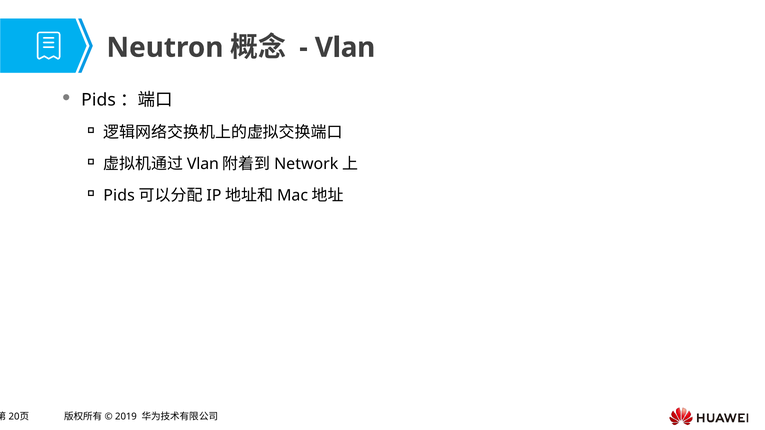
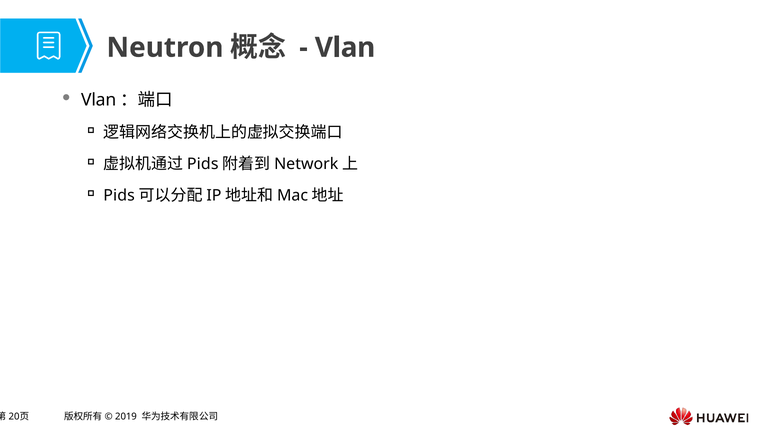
Pids at (99, 100): Pids -> Vlan
Vlan at (203, 164): Vlan -> Pids
